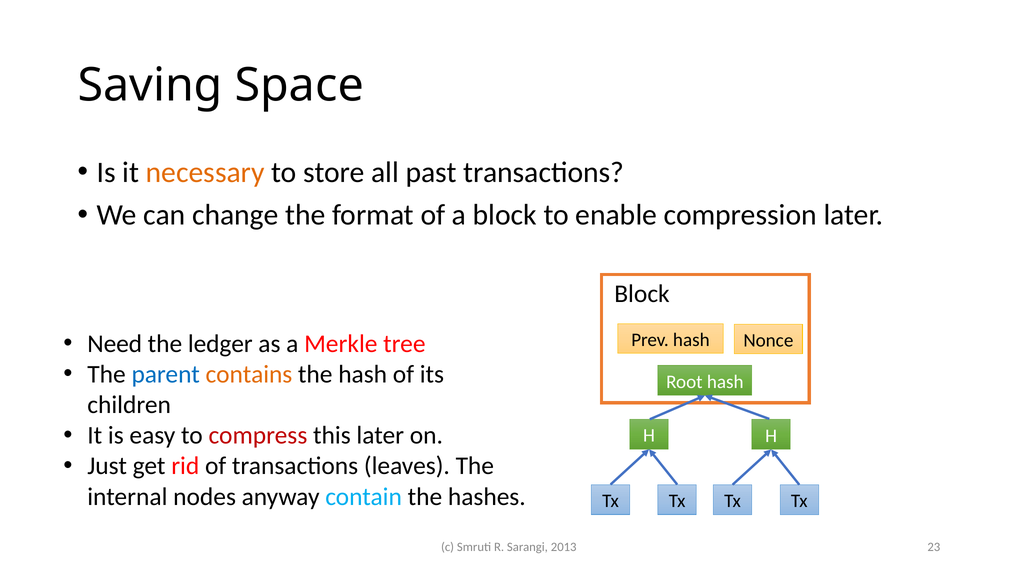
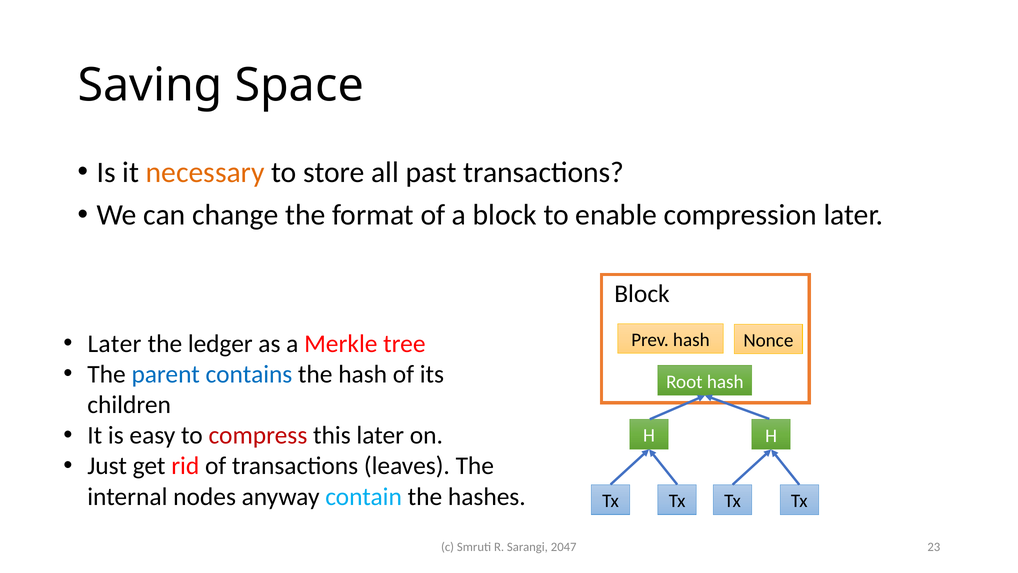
Need at (115, 344): Need -> Later
contains colour: orange -> blue
2013: 2013 -> 2047
